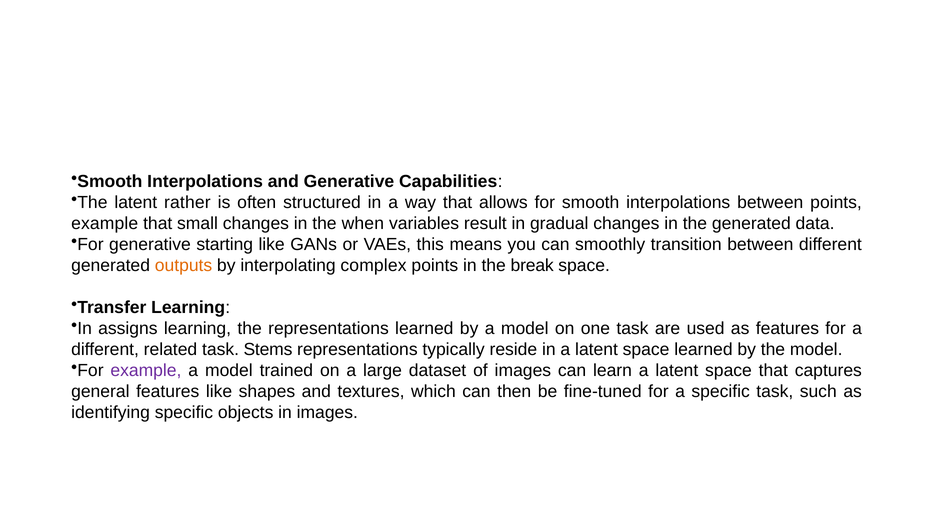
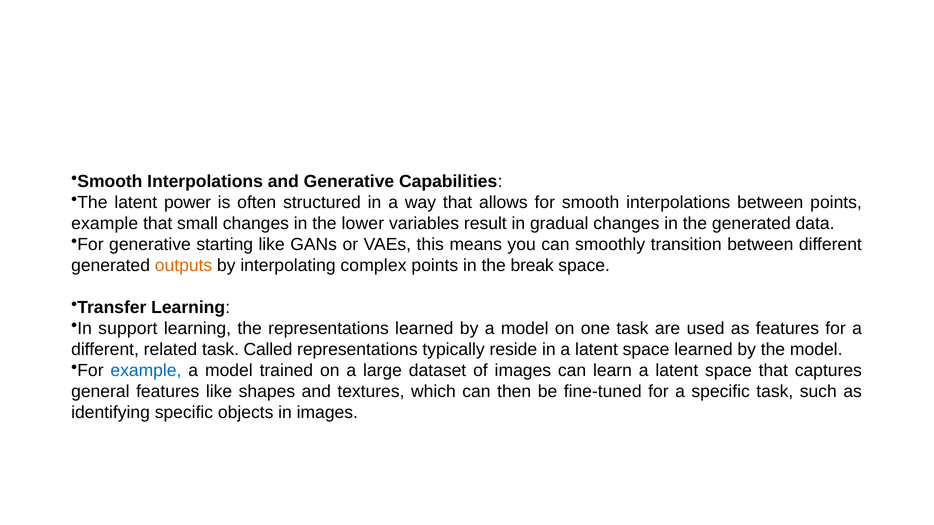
rather: rather -> power
when: when -> lower
assigns: assigns -> support
Stems: Stems -> Called
example at (146, 371) colour: purple -> blue
